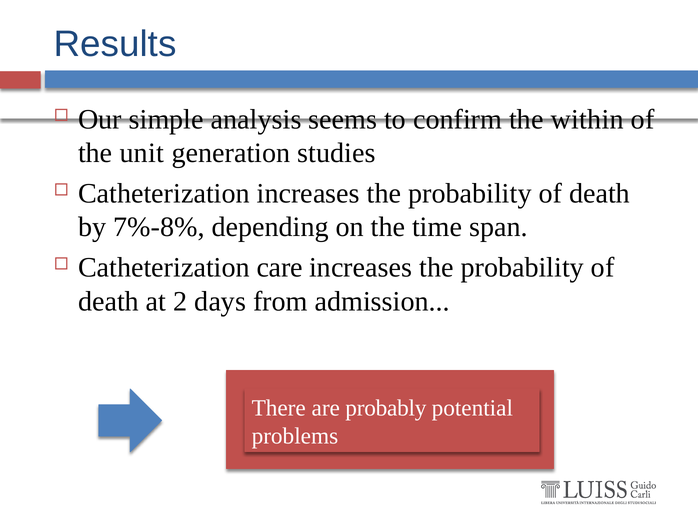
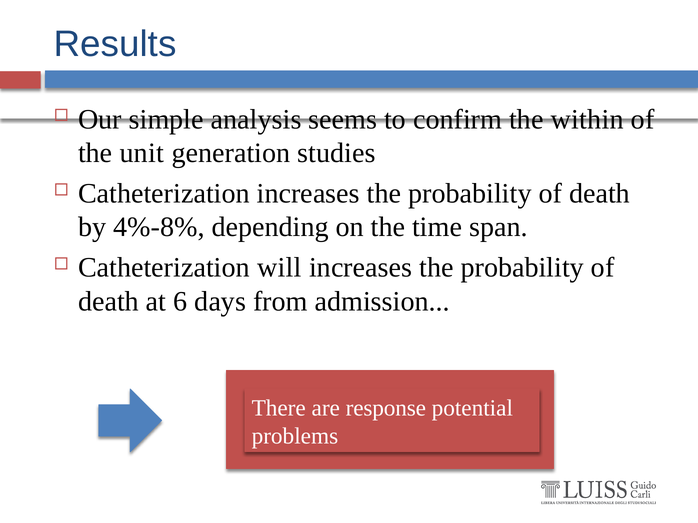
7%-8%: 7%-8% -> 4%-8%
care: care -> will
2: 2 -> 6
probably: probably -> response
